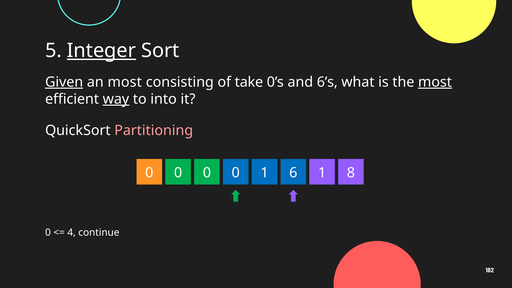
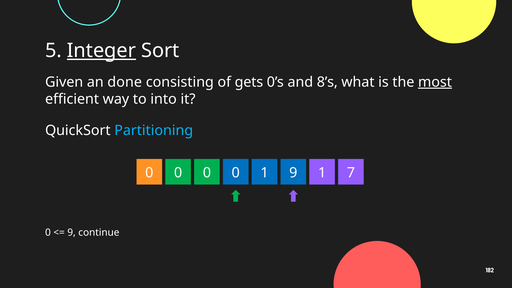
Given underline: present -> none
an most: most -> done
take: take -> gets
6’s: 6’s -> 8’s
way underline: present -> none
Partitioning colour: pink -> light blue
1 6: 6 -> 9
8: 8 -> 7
4 at (72, 232): 4 -> 9
